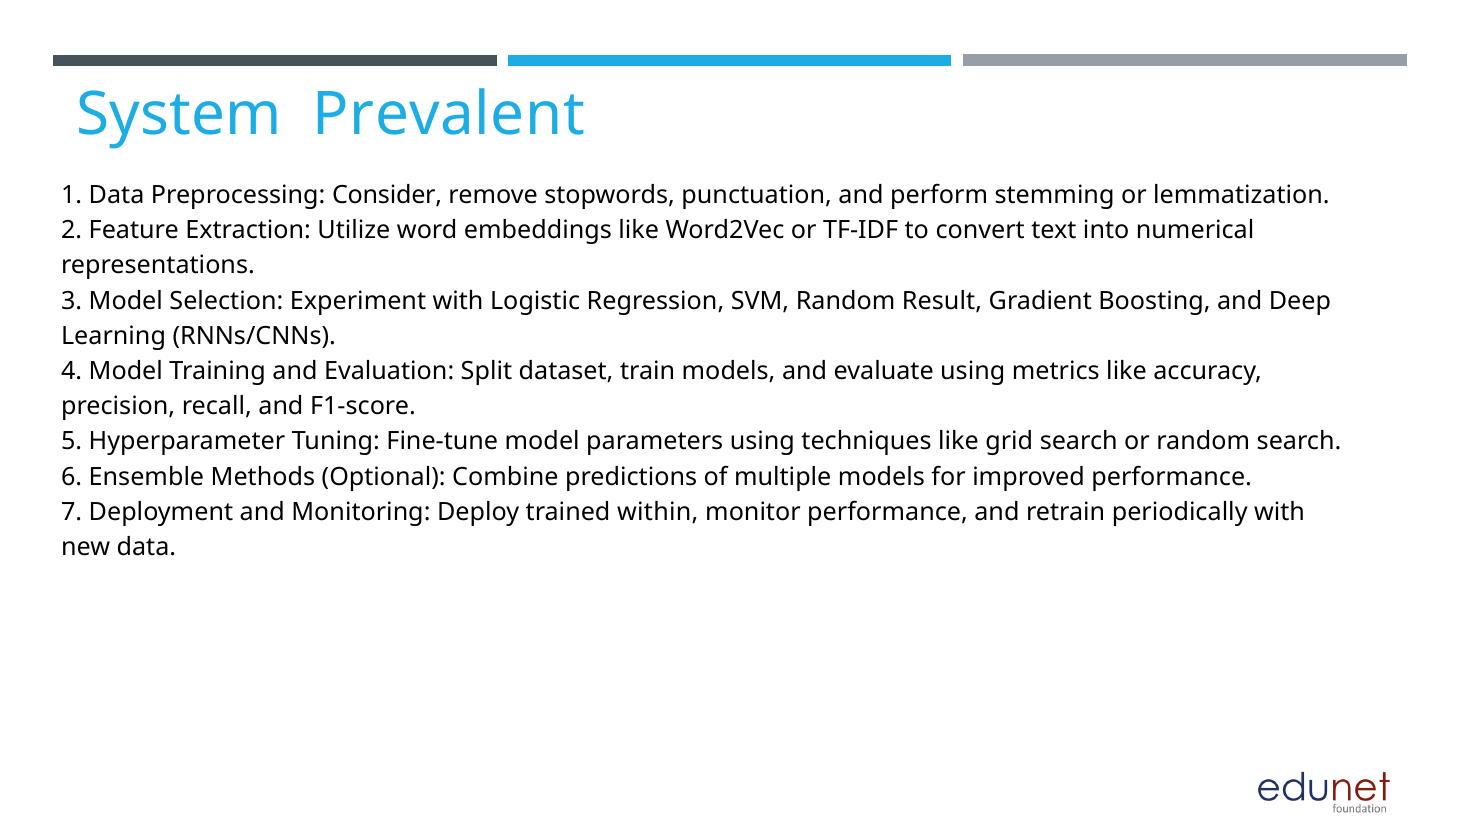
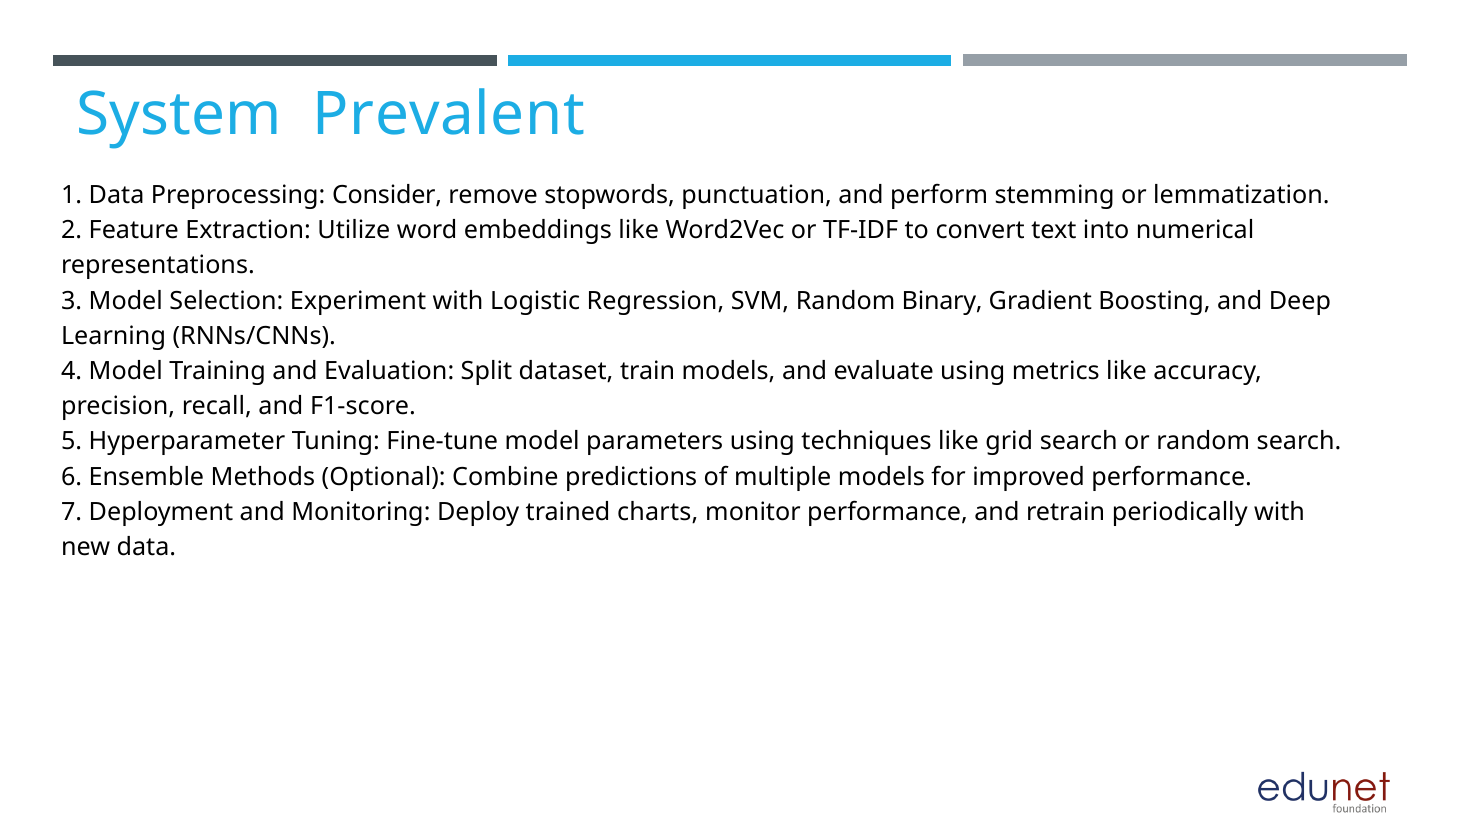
Result: Result -> Binary
within: within -> charts
